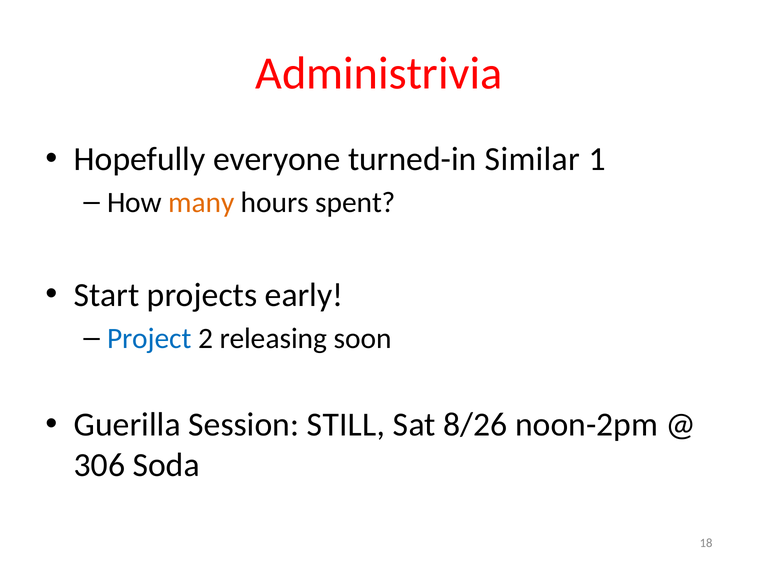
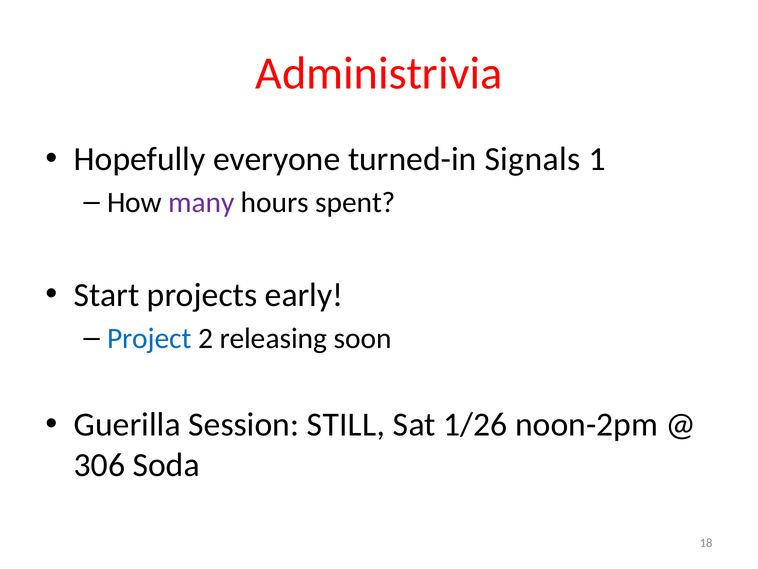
Similar: Similar -> Signals
many colour: orange -> purple
8/26: 8/26 -> 1/26
